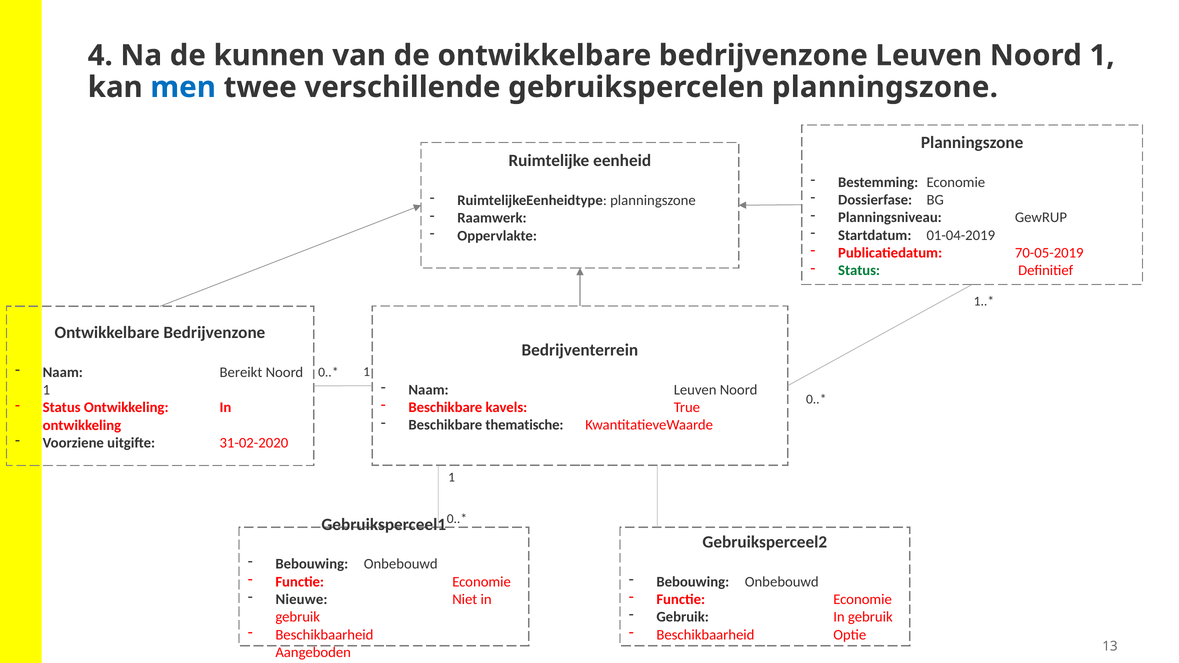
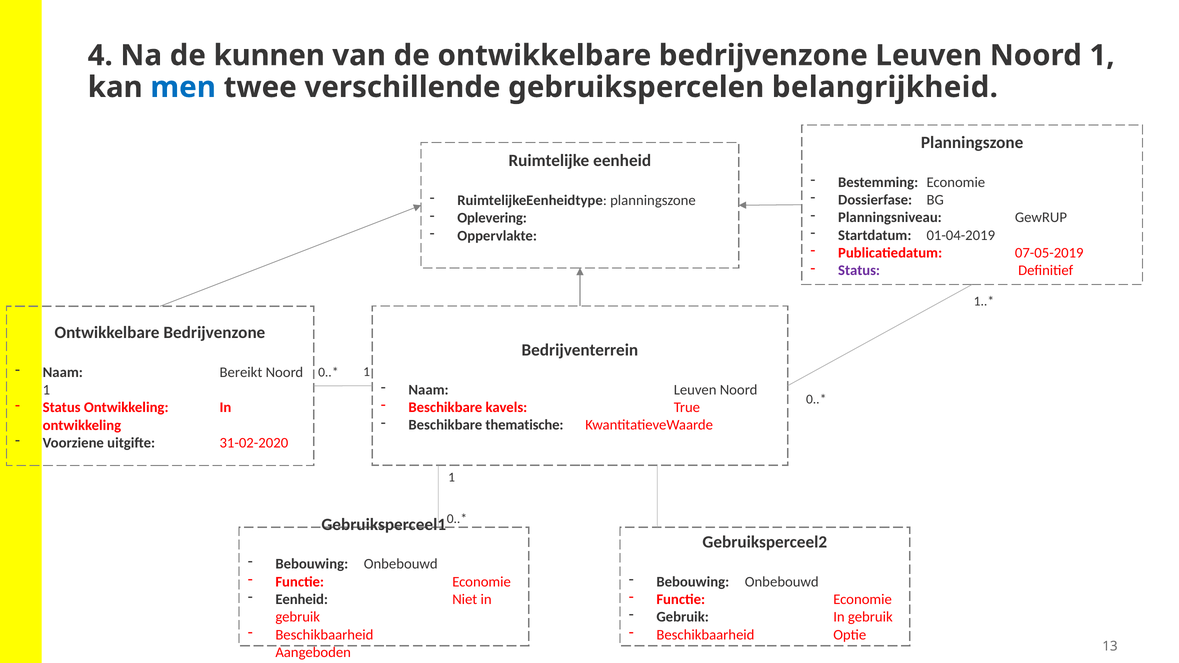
gebruikspercelen planningszone: planningszone -> belangrijkheid
Raamwerk: Raamwerk -> Oplevering
70-05-2019: 70-05-2019 -> 07-05-2019
Status at (859, 271) colour: green -> purple
Nieuwe at (302, 599): Nieuwe -> Eenheid
